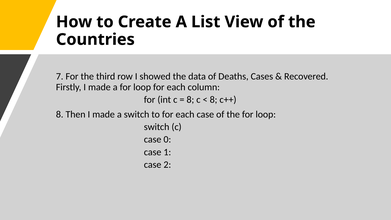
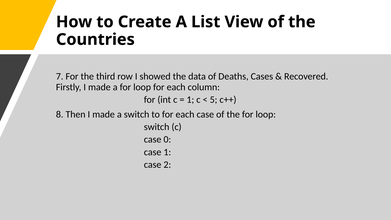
8 at (190, 100): 8 -> 1
8 at (214, 100): 8 -> 5
